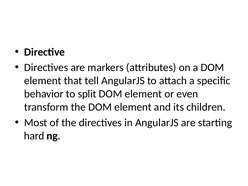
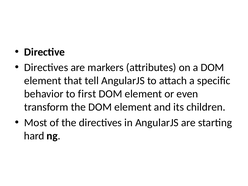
split: split -> first
